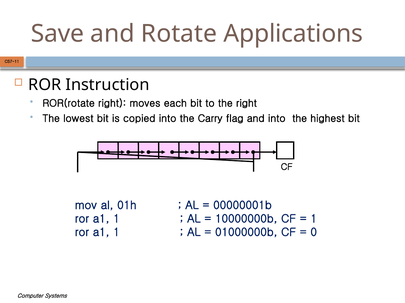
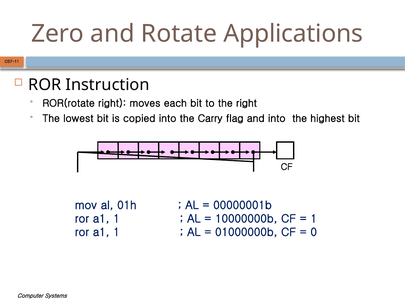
Save: Save -> Zero
